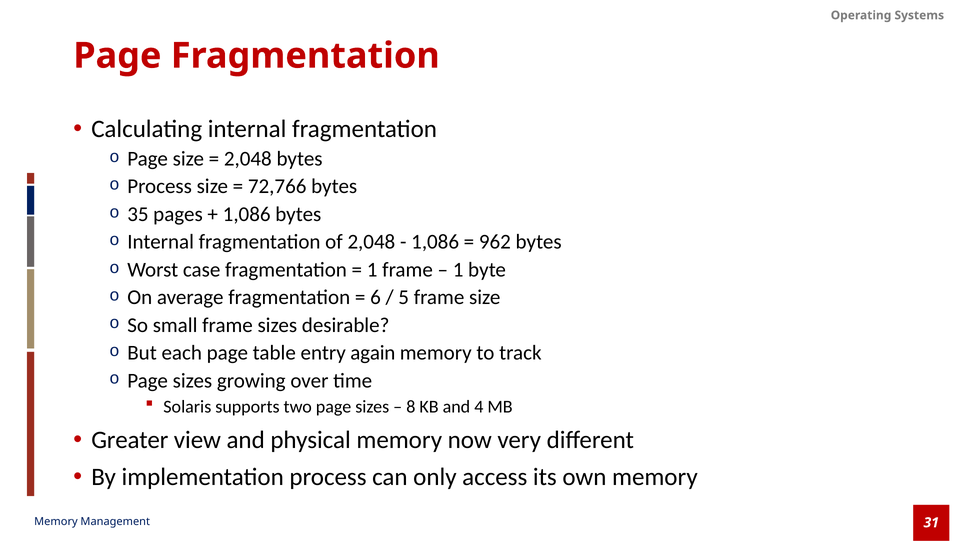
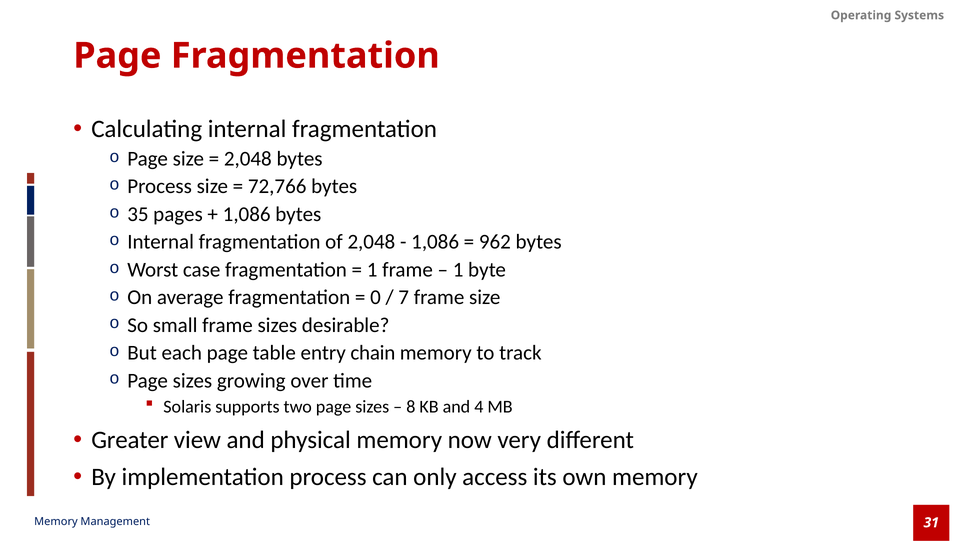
6: 6 -> 0
5: 5 -> 7
again: again -> chain
